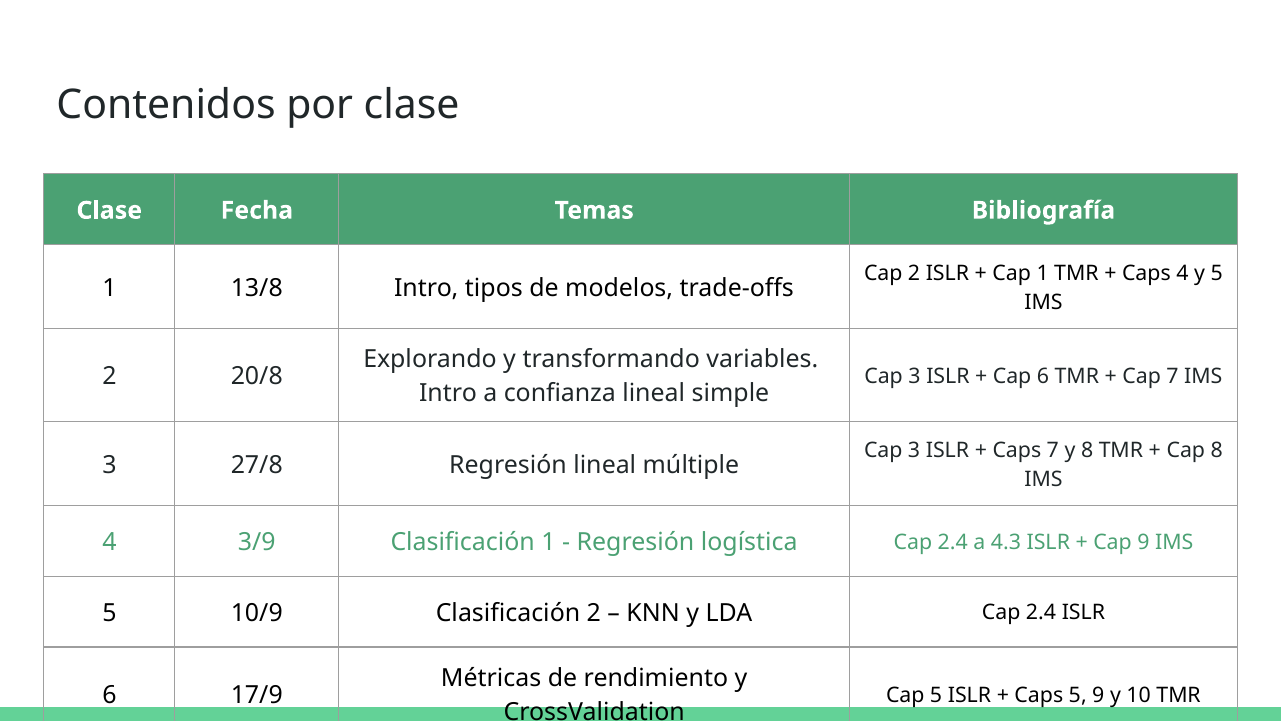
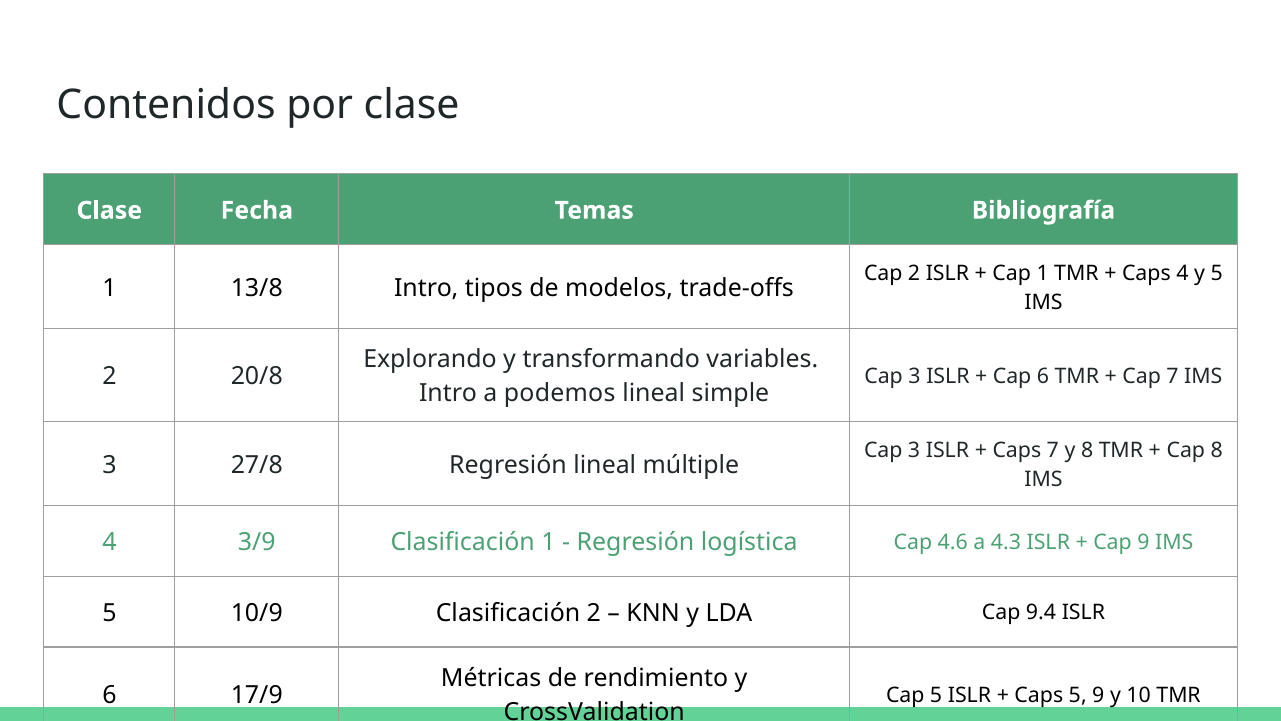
confianza: confianza -> podemos
logística Cap 2.4: 2.4 -> 4.6
LDA Cap 2.4: 2.4 -> 9.4
